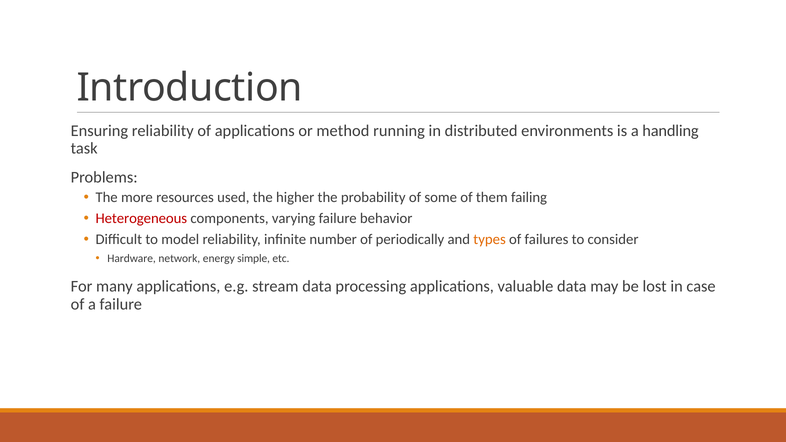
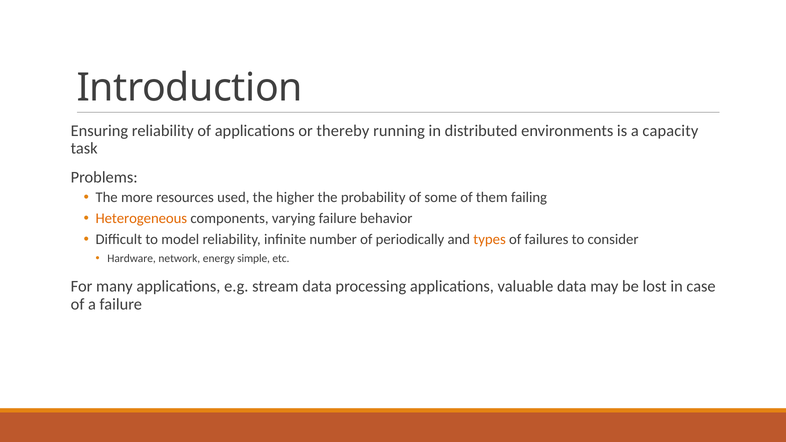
method: method -> thereby
handling: handling -> capacity
Heterogeneous colour: red -> orange
